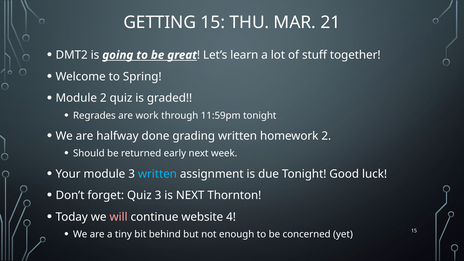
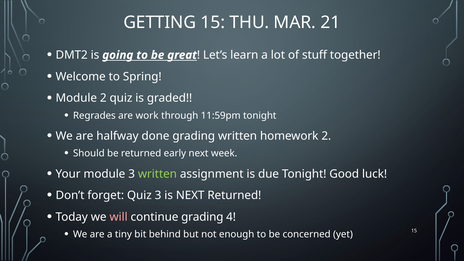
written at (157, 174) colour: light blue -> light green
NEXT Thornton: Thornton -> Returned
continue website: website -> grading
